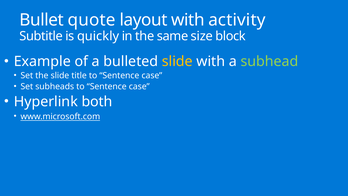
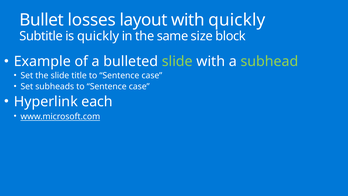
quote: quote -> losses
with activity: activity -> quickly
slide at (177, 61) colour: yellow -> light green
both: both -> each
